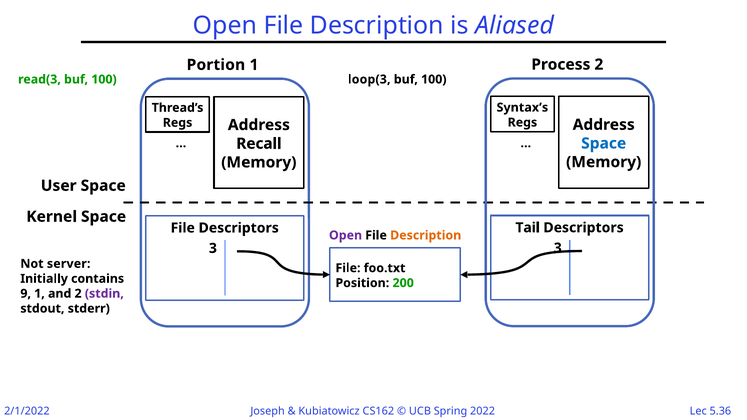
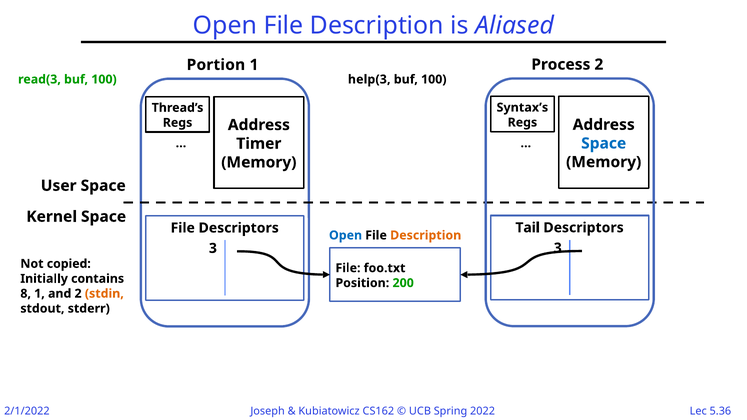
loop(3: loop(3 -> help(3
Recall: Recall -> Timer
Open at (346, 235) colour: purple -> blue
server: server -> copied
9: 9 -> 8
stdin colour: purple -> orange
